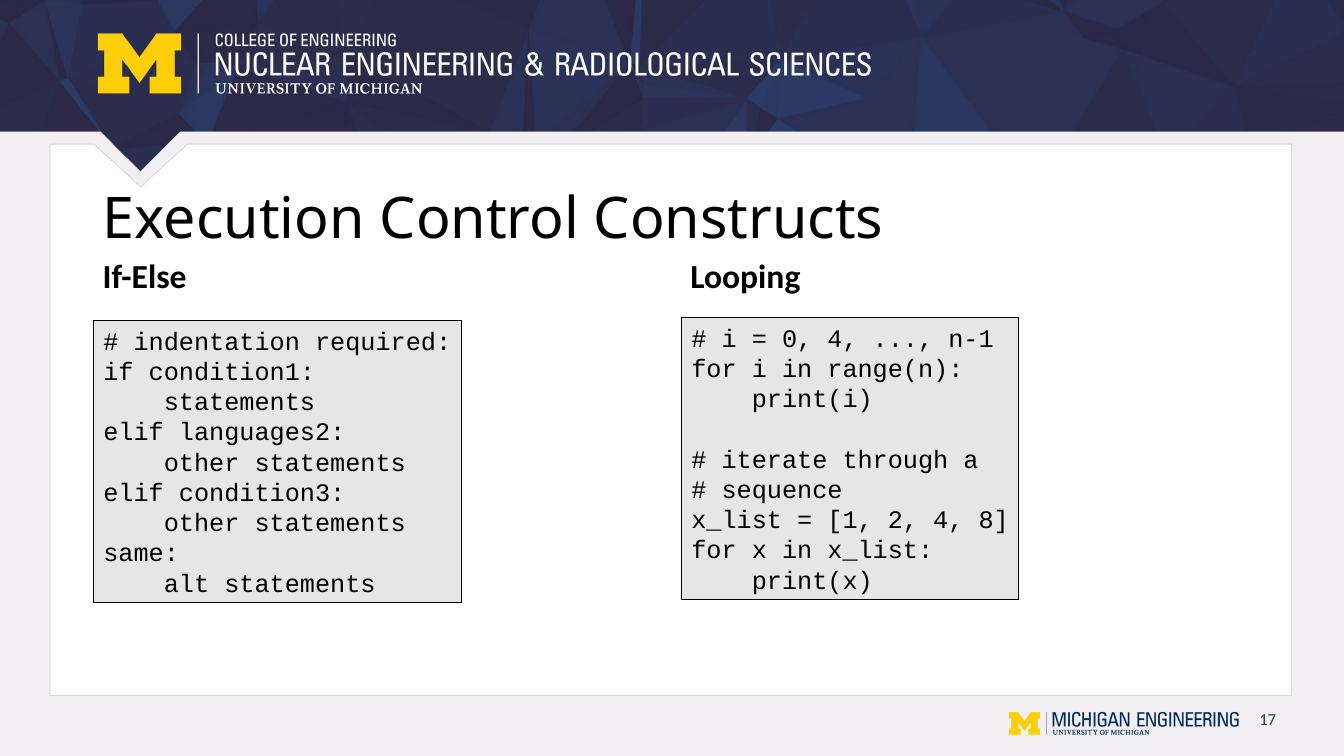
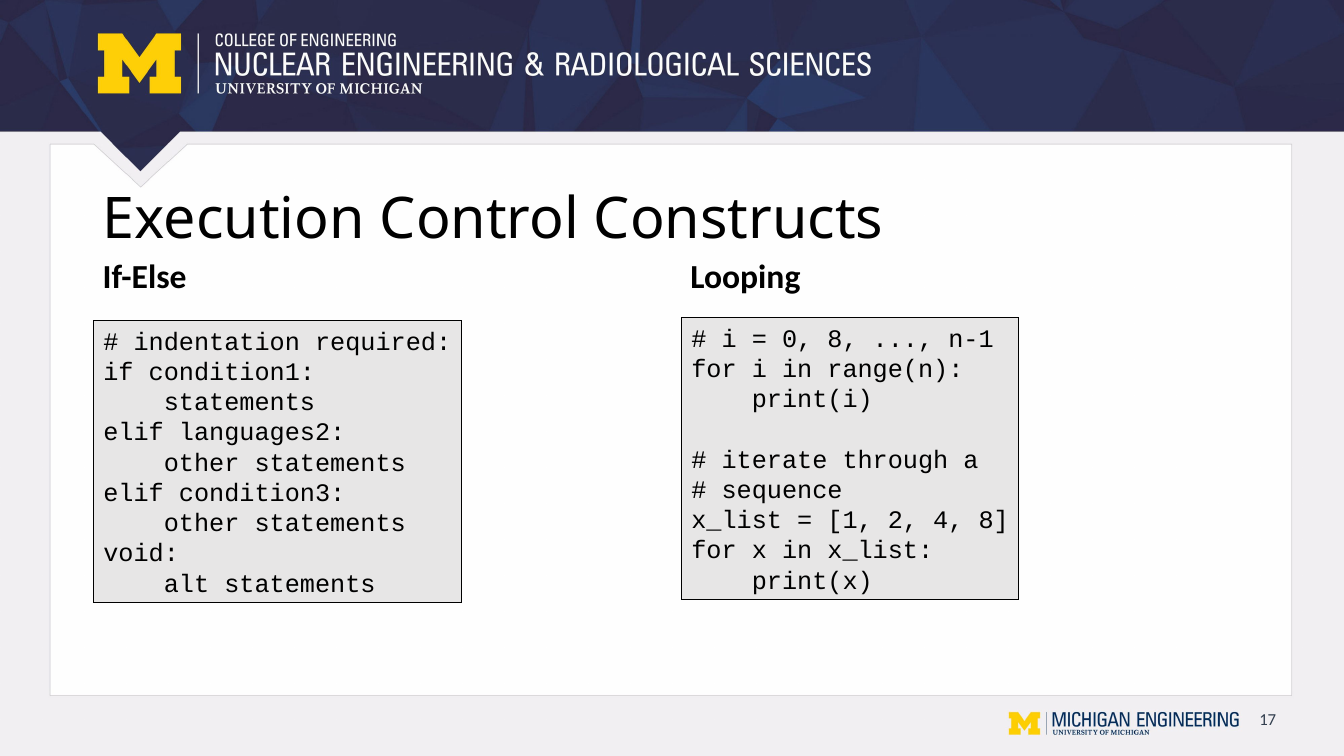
0 4: 4 -> 8
same: same -> void
